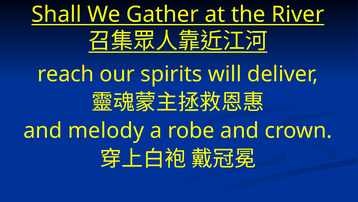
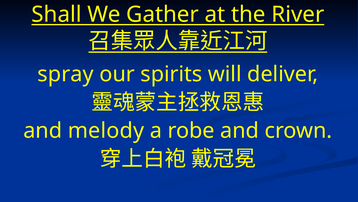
reach: reach -> spray
